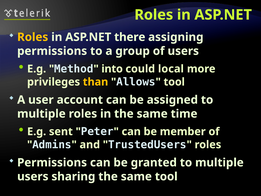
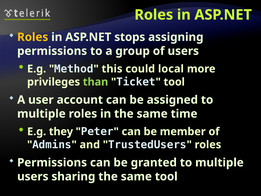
there: there -> stops
into: into -> this
than colour: yellow -> light green
Allows: Allows -> Ticket
sent: sent -> they
